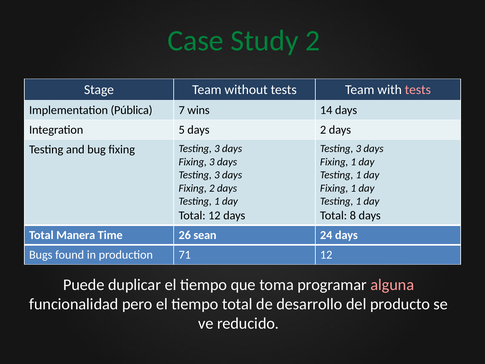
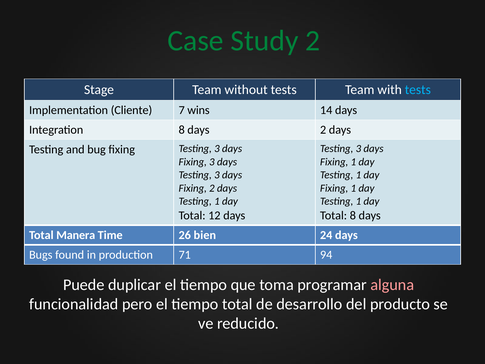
tests at (418, 90) colour: pink -> light blue
Pública: Pública -> Cliente
Integration 5: 5 -> 8
sean: sean -> bien
71 12: 12 -> 94
